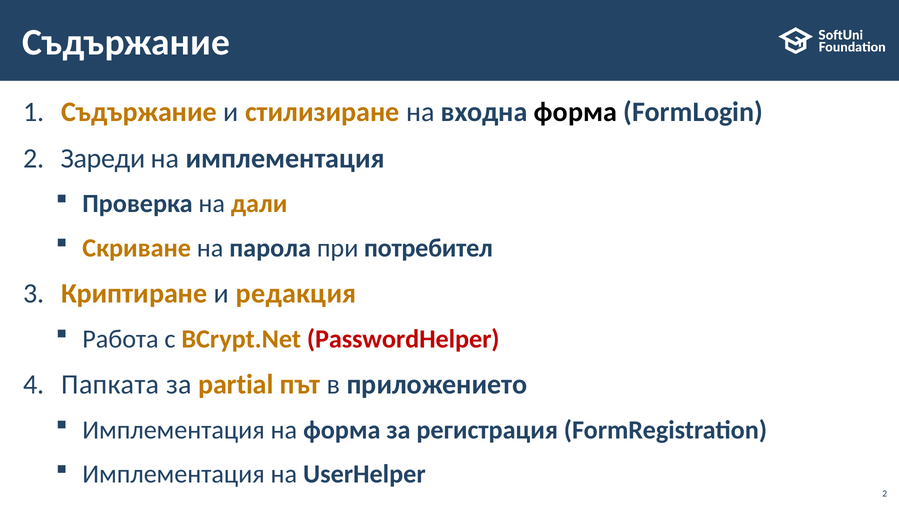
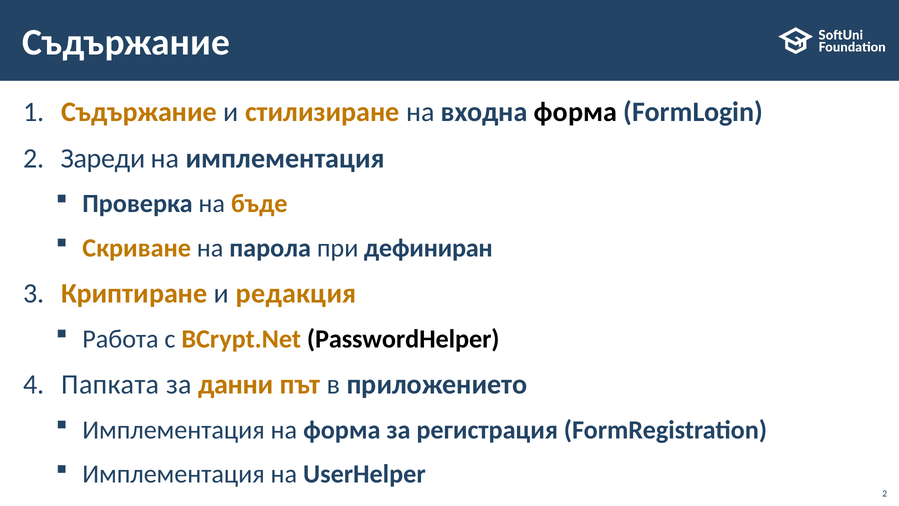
дали: дали -> бъде
потребител: потребител -> дефиниран
PasswordHelper colour: red -> black
partial: partial -> данни
